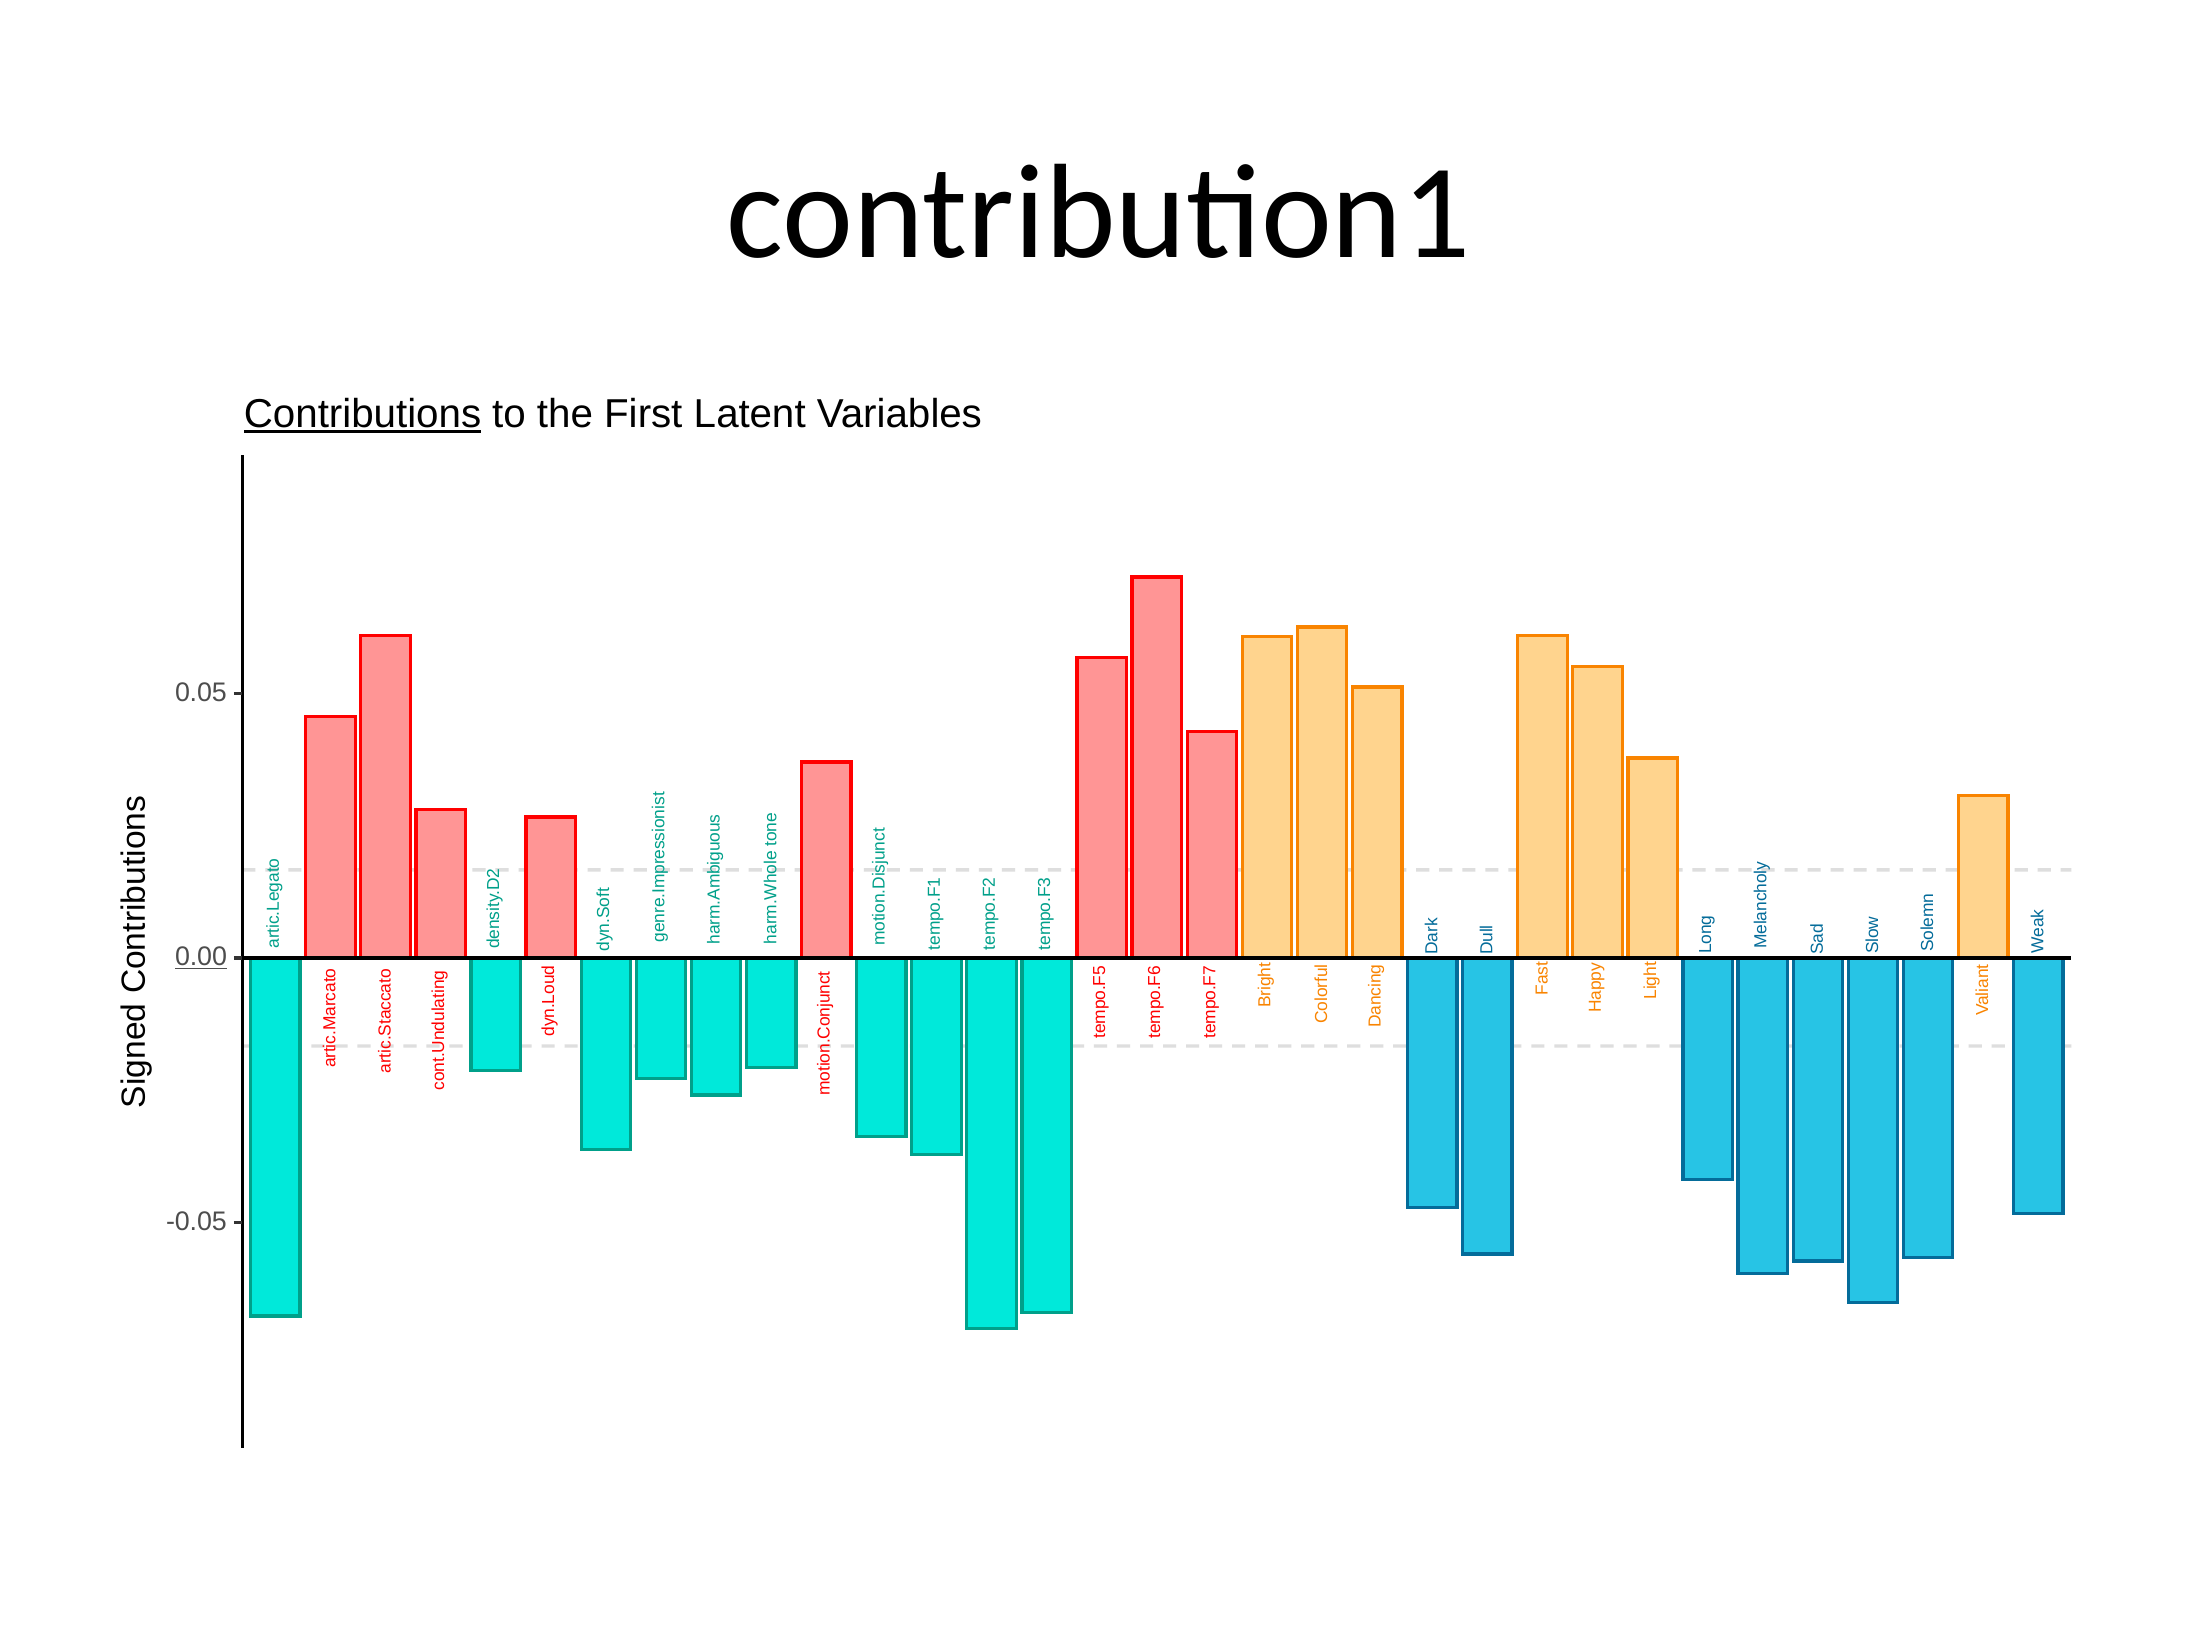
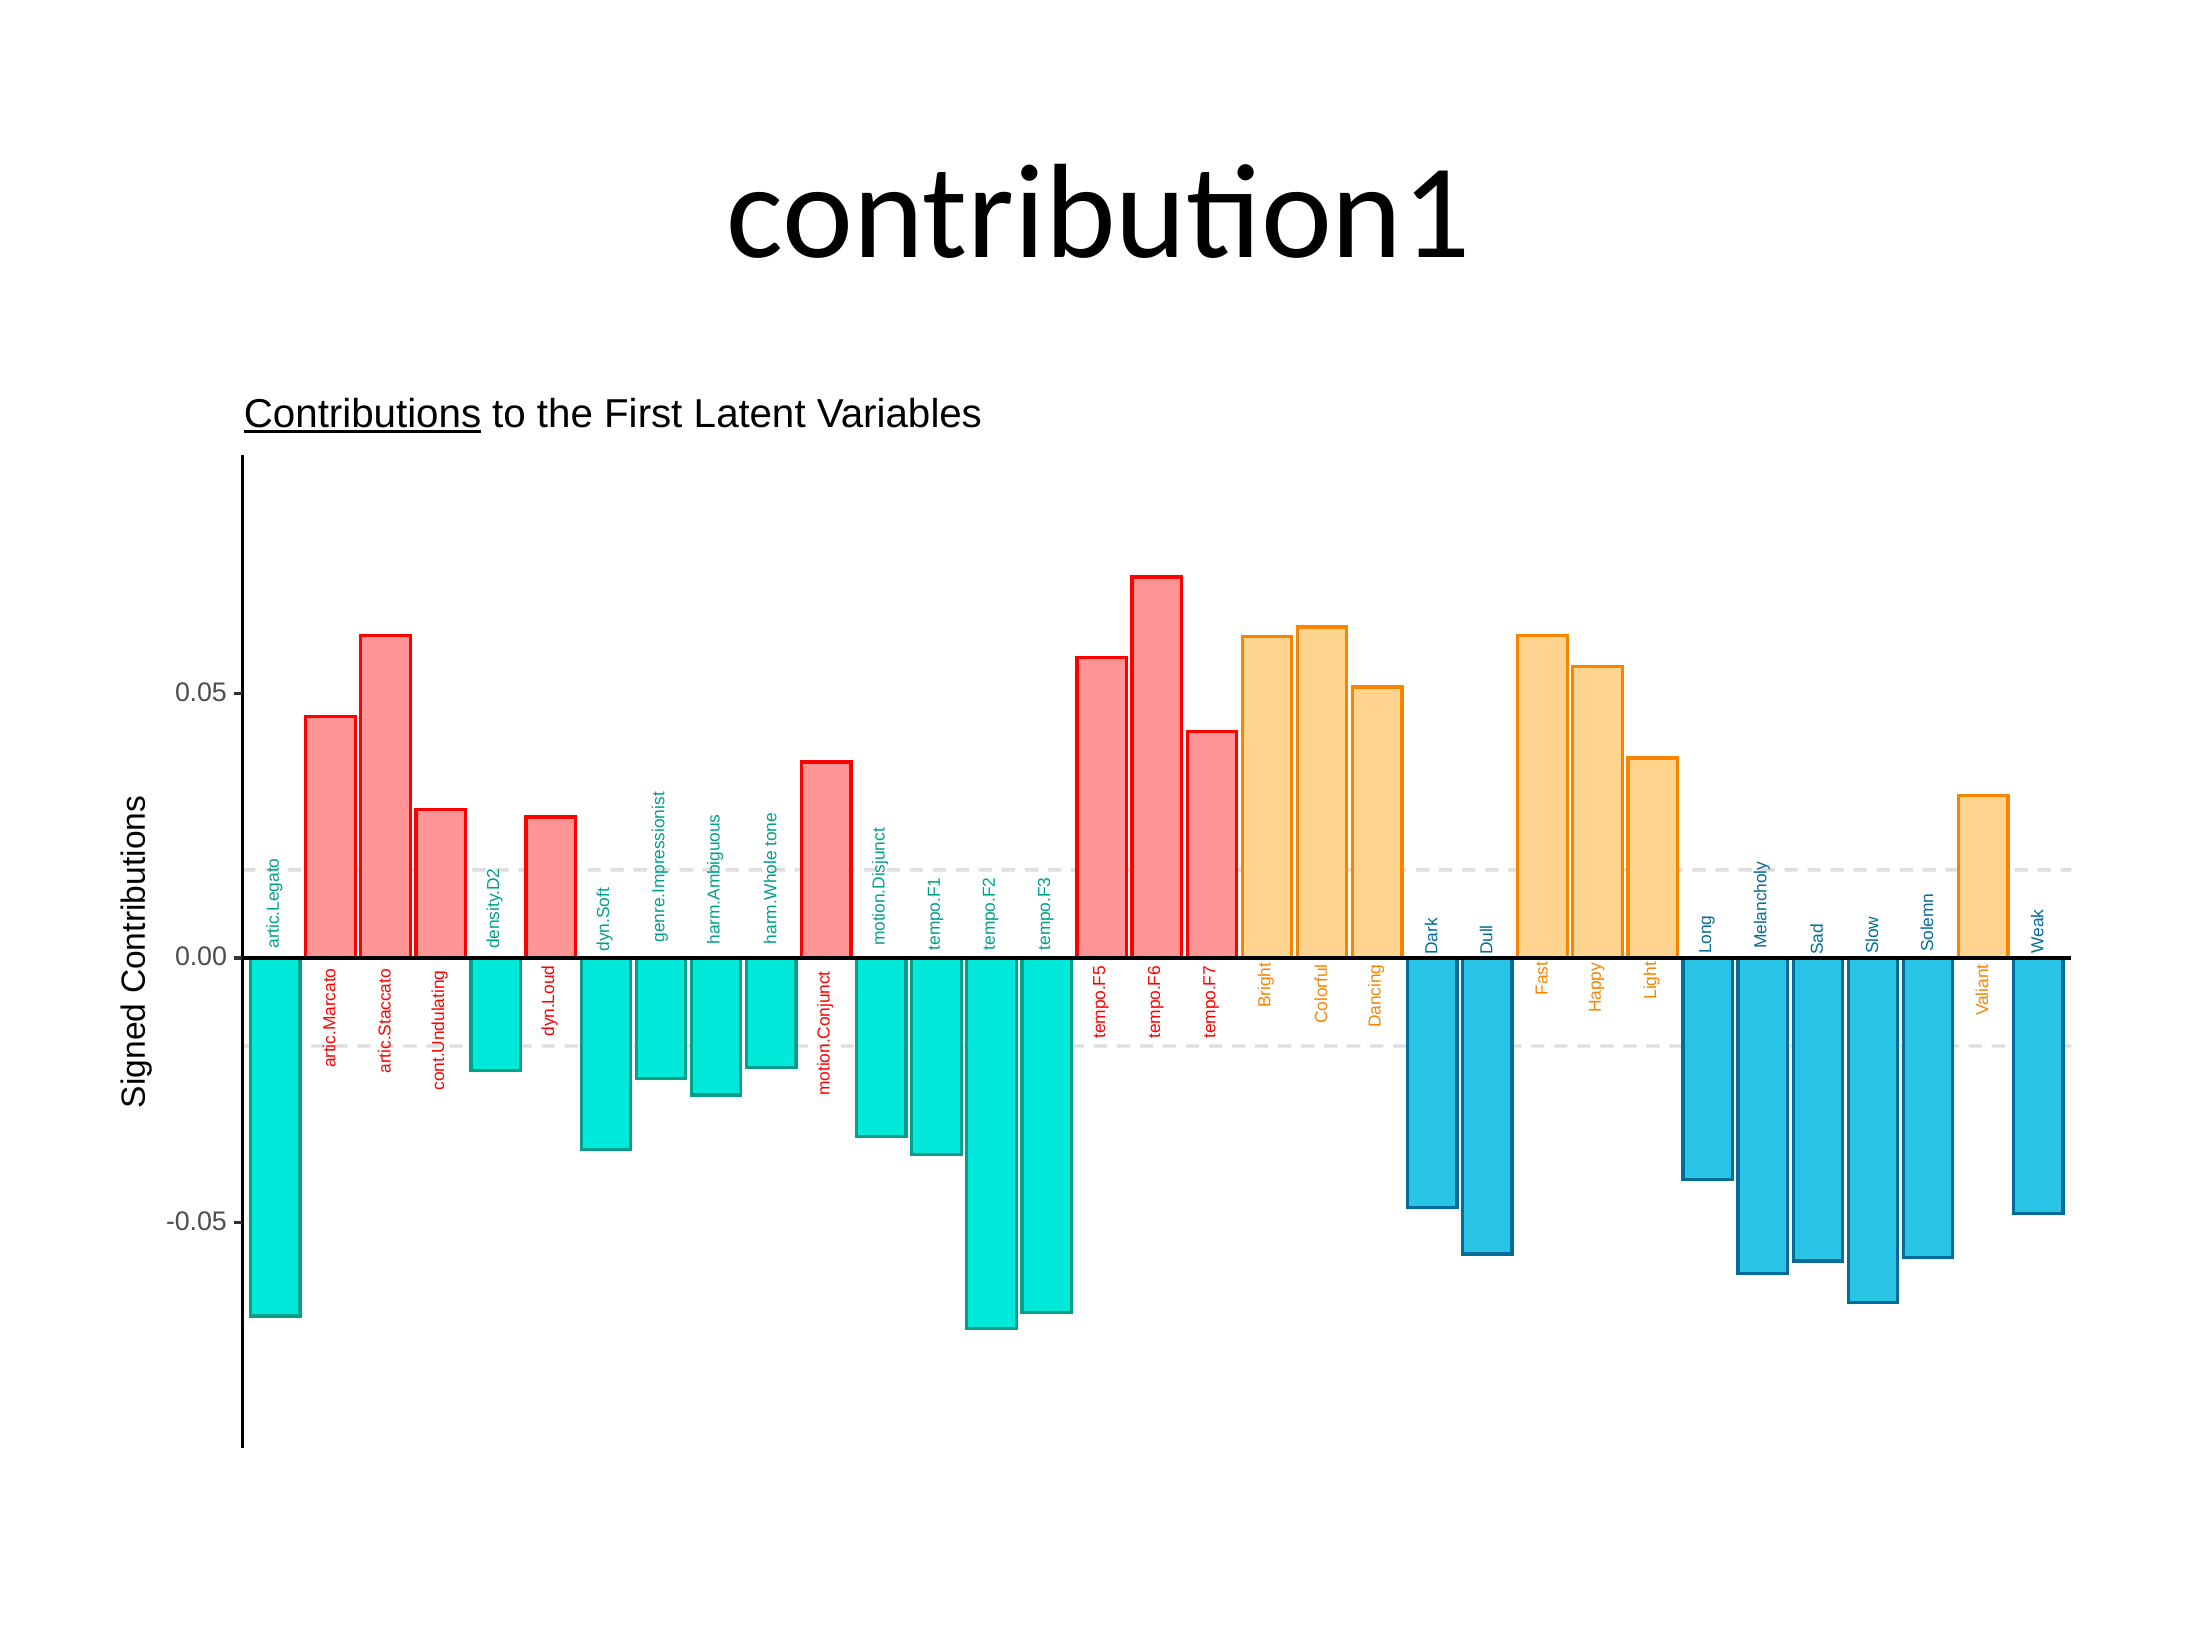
0.00 underline: present -> none
